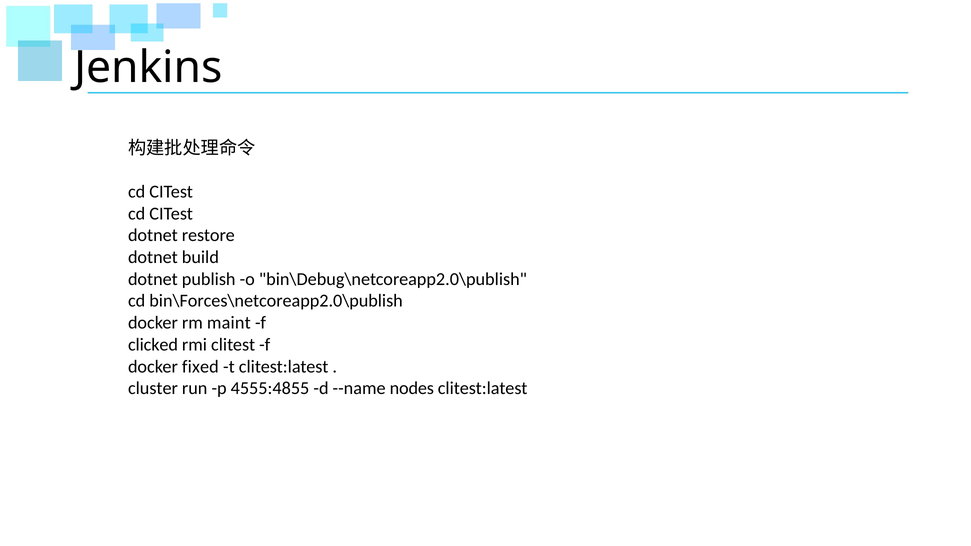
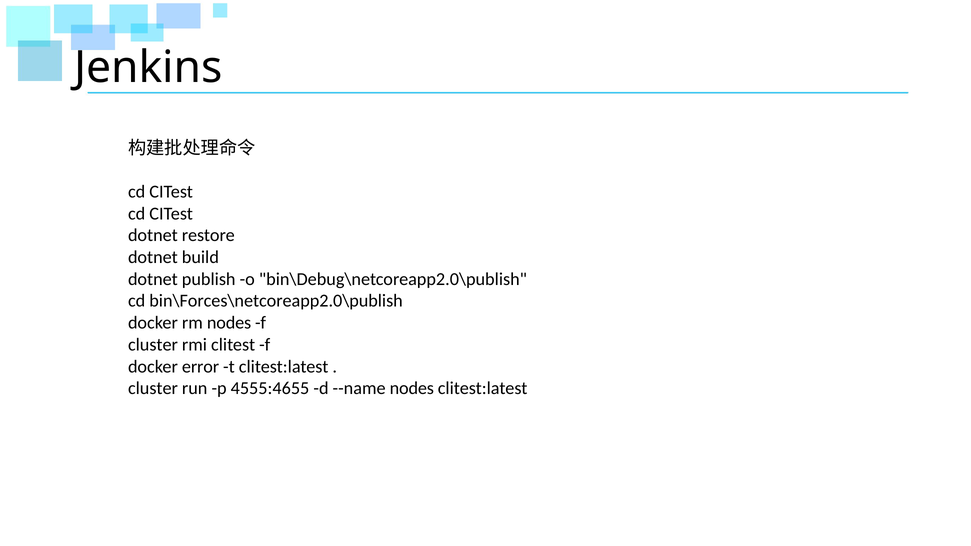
rm maint: maint -> nodes
clicked at (153, 345): clicked -> cluster
fixed: fixed -> error
4555:4855: 4555:4855 -> 4555:4655
